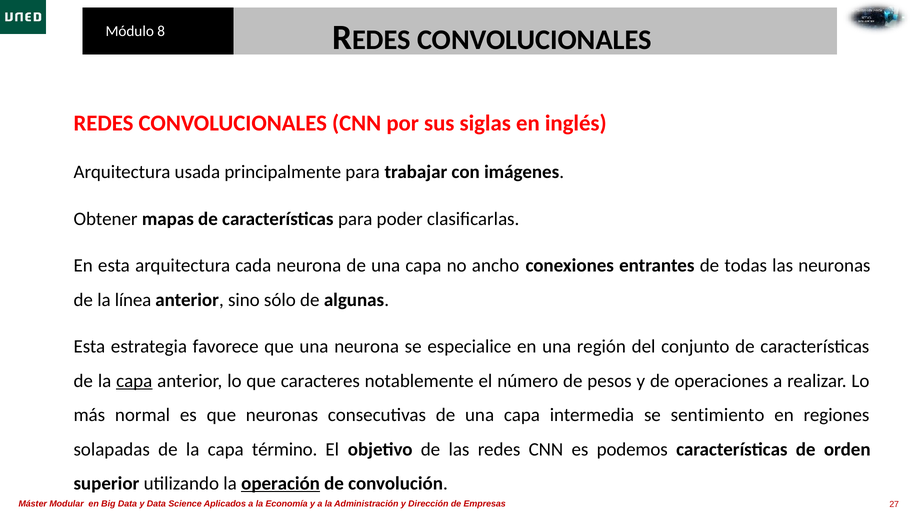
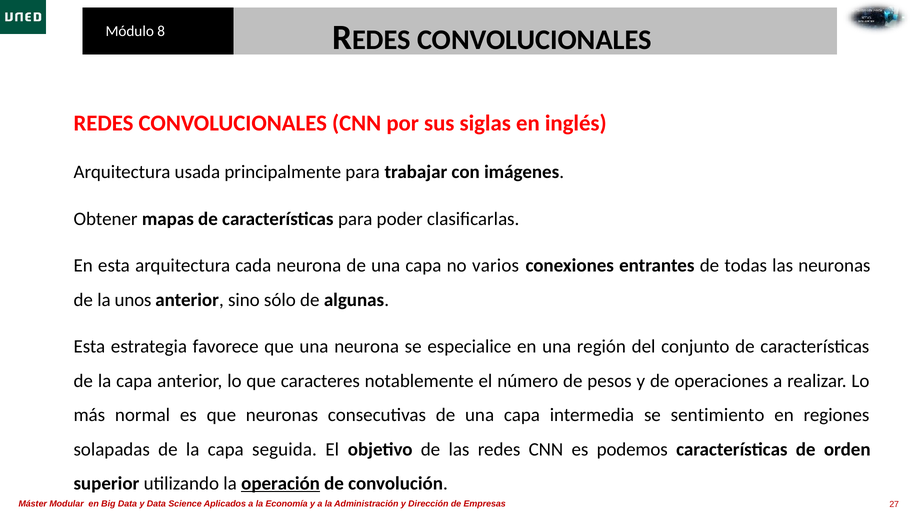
ancho: ancho -> varios
línea: línea -> unos
capa at (134, 381) underline: present -> none
término: término -> seguida
